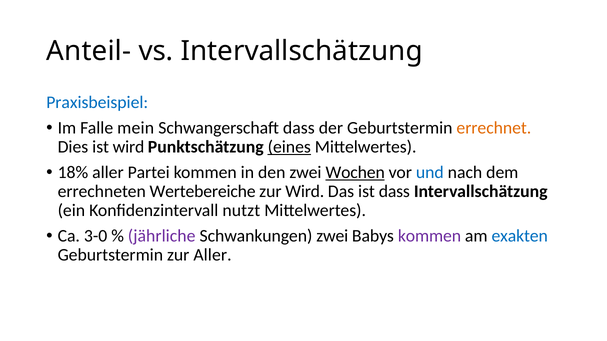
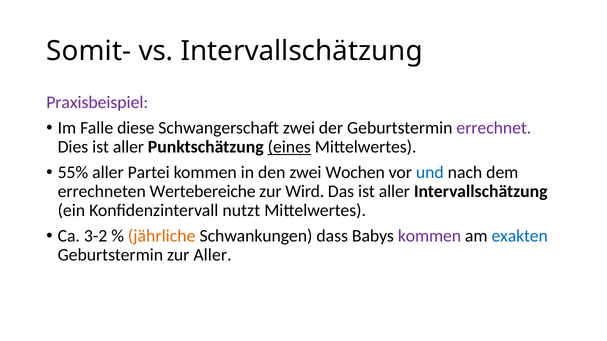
Anteil-: Anteil- -> Somit-
Praxisbeispiel colour: blue -> purple
mein: mein -> diese
Schwangerschaft dass: dass -> zwei
errechnet colour: orange -> purple
Dies ist wird: wird -> aller
18%: 18% -> 55%
Wochen underline: present -> none
Das ist dass: dass -> aller
3-0: 3-0 -> 3-2
jährliche colour: purple -> orange
Schwankungen zwei: zwei -> dass
